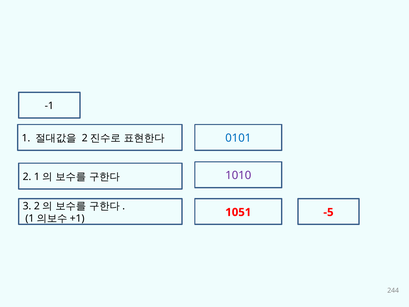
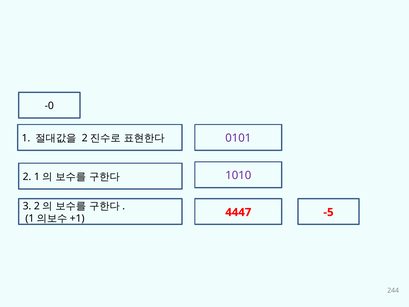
-1: -1 -> -0
0101 colour: blue -> purple
1051: 1051 -> 4447
